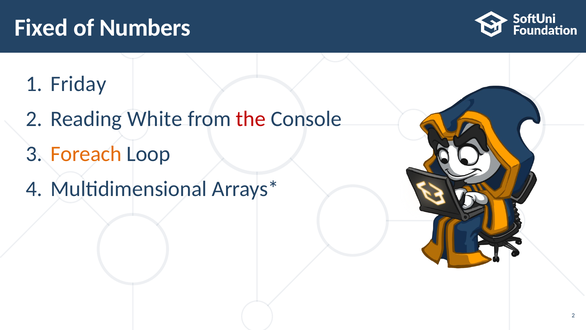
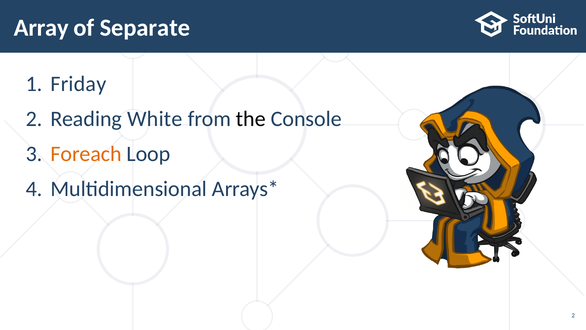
Fixed: Fixed -> Array
Numbers: Numbers -> Separate
the colour: red -> black
